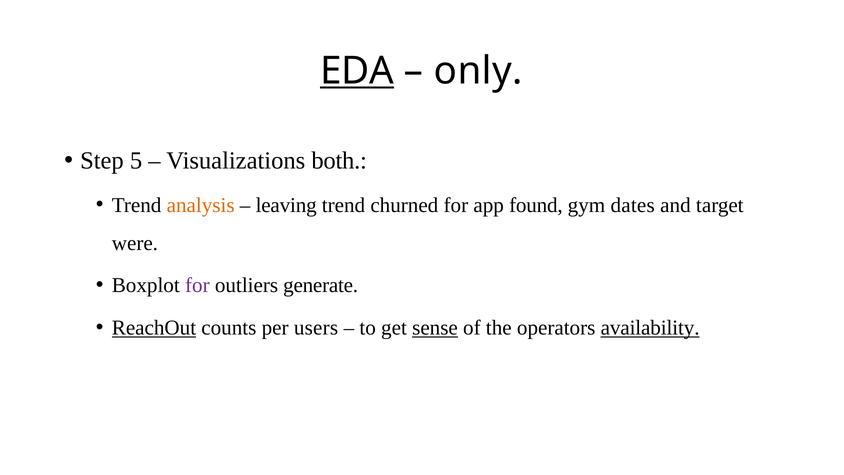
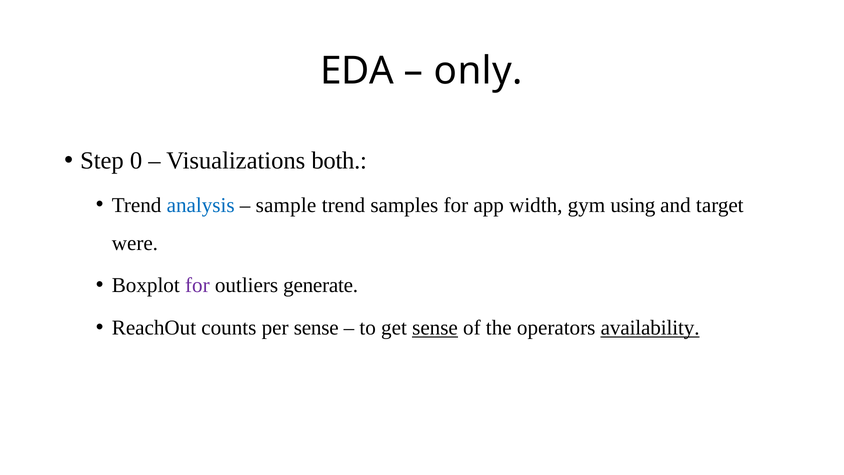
EDA underline: present -> none
5: 5 -> 0
analysis colour: orange -> blue
leaving: leaving -> sample
churned: churned -> samples
found: found -> width
dates: dates -> using
ReachOut underline: present -> none
per users: users -> sense
